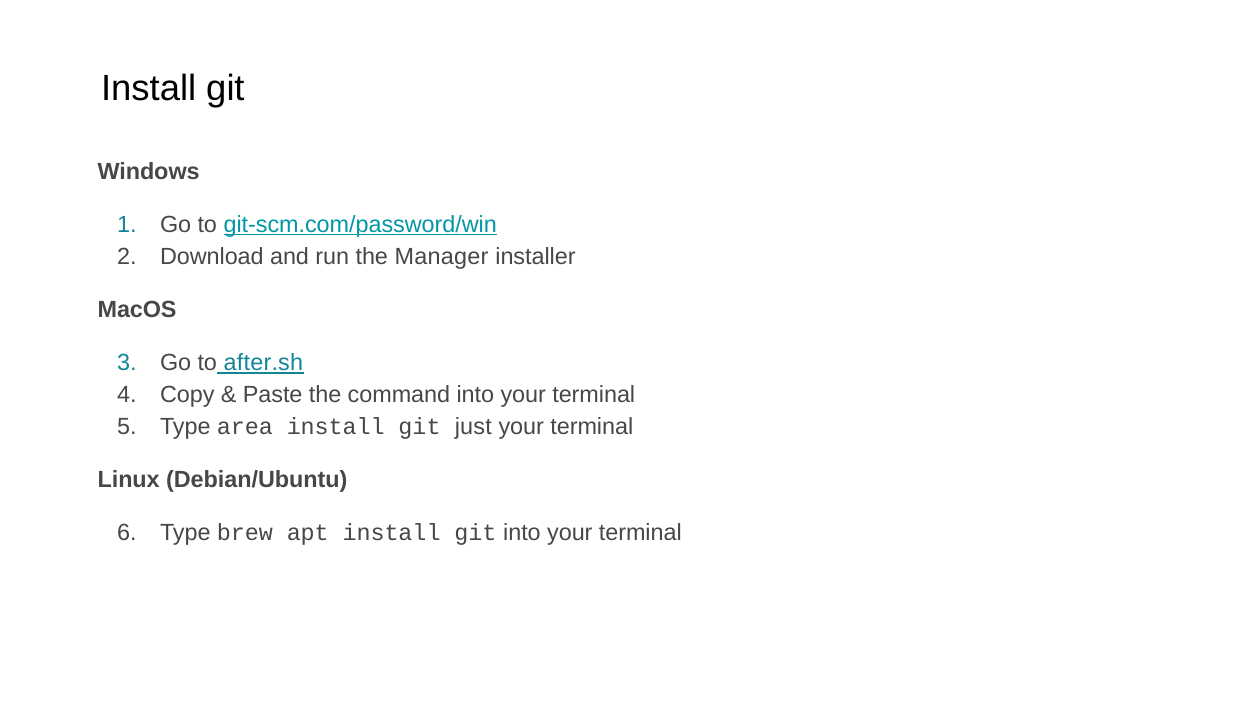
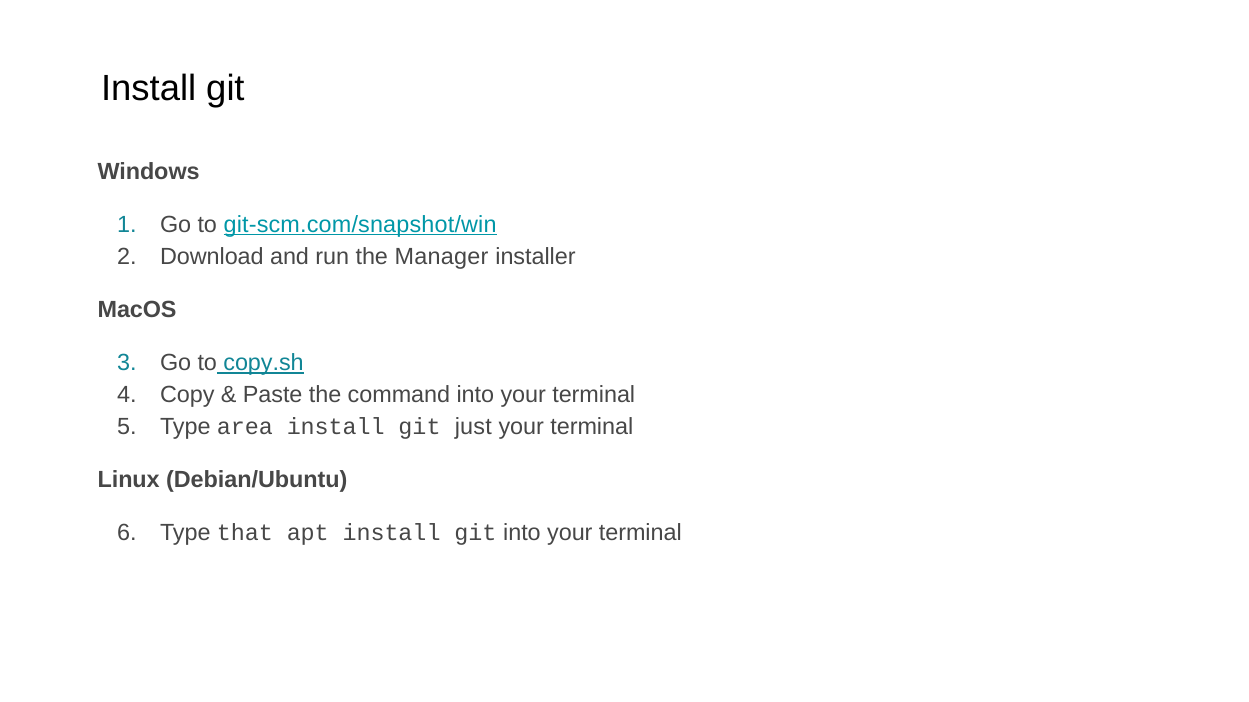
git-scm.com/password/win: git-scm.com/password/win -> git-scm.com/snapshot/win
after.sh: after.sh -> copy.sh
brew: brew -> that
